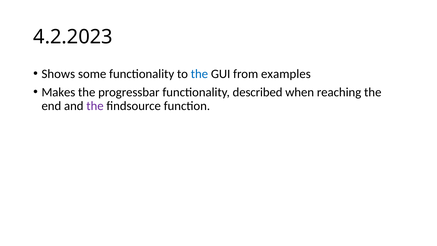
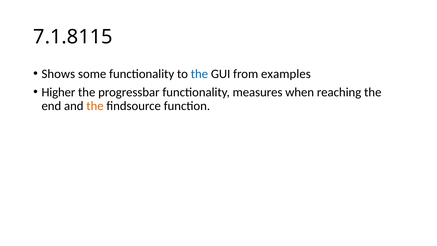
4.2.2023: 4.2.2023 -> 7.1.8115
Makes: Makes -> Higher
described: described -> measures
the at (95, 106) colour: purple -> orange
